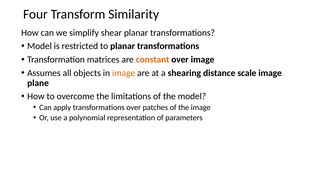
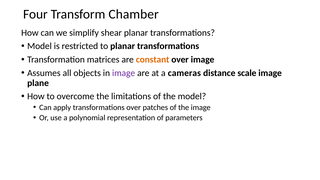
Similarity: Similarity -> Chamber
image at (124, 73) colour: orange -> purple
shearing: shearing -> cameras
